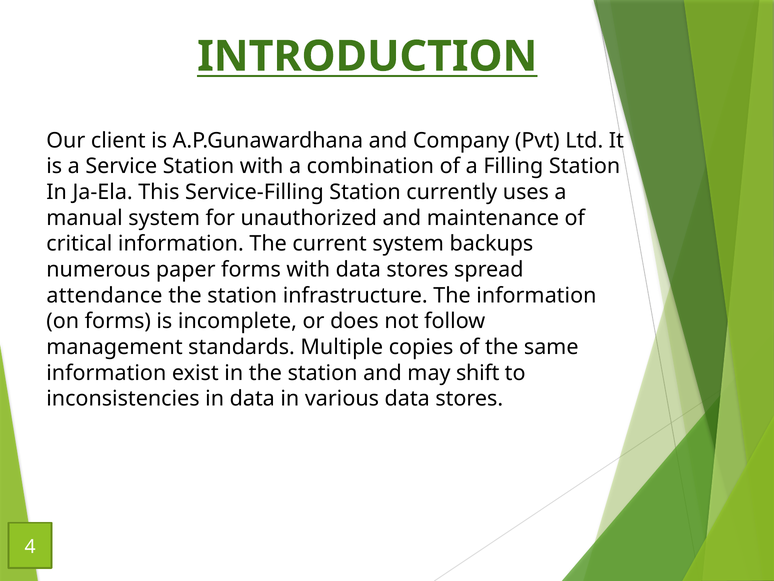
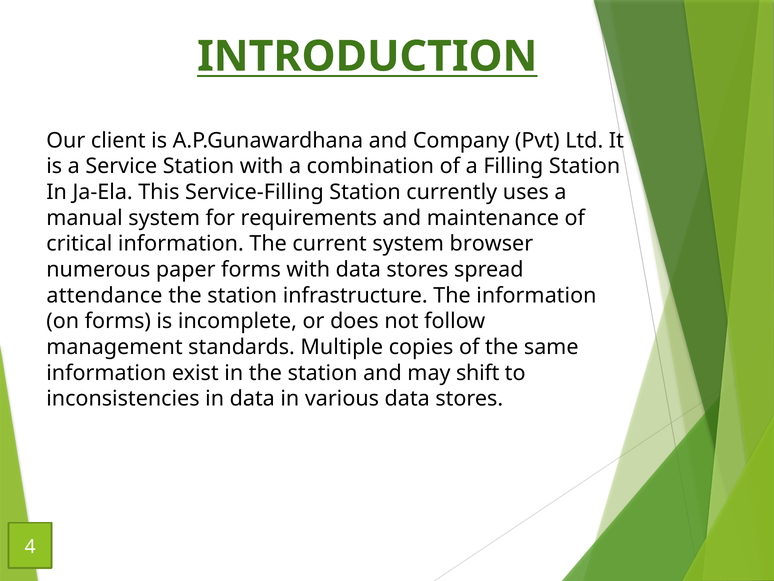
unauthorized: unauthorized -> requirements
backups: backups -> browser
